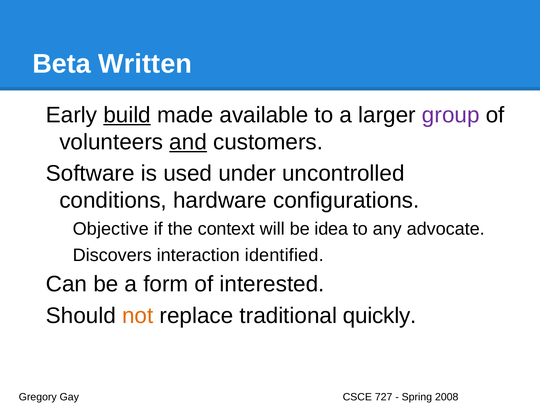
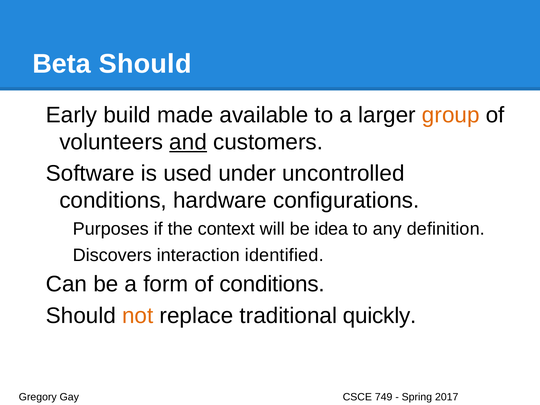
Beta Written: Written -> Should
build underline: present -> none
group colour: purple -> orange
Objective: Objective -> Purposes
advocate: advocate -> definition
of interested: interested -> conditions
727: 727 -> 749
2008: 2008 -> 2017
